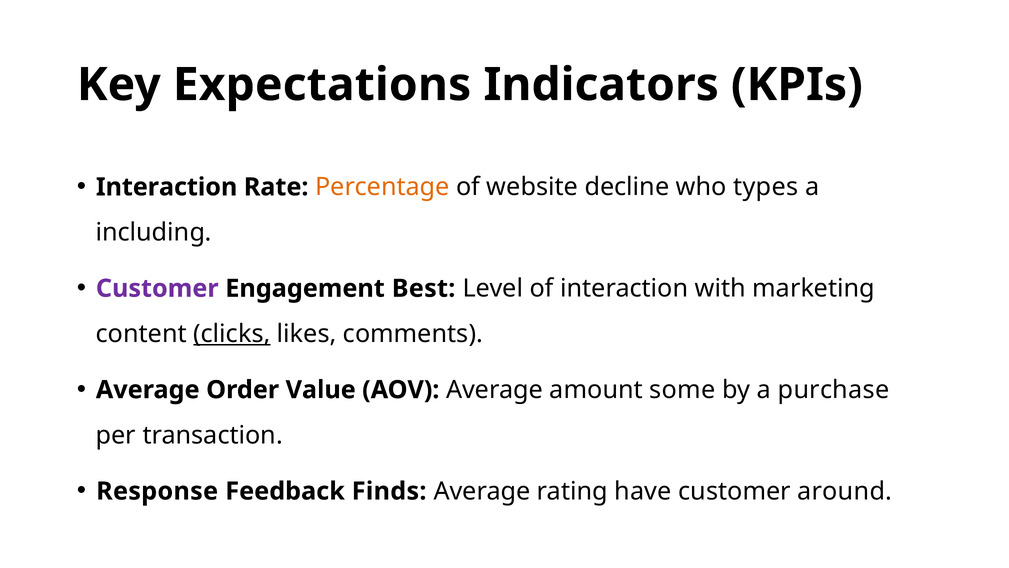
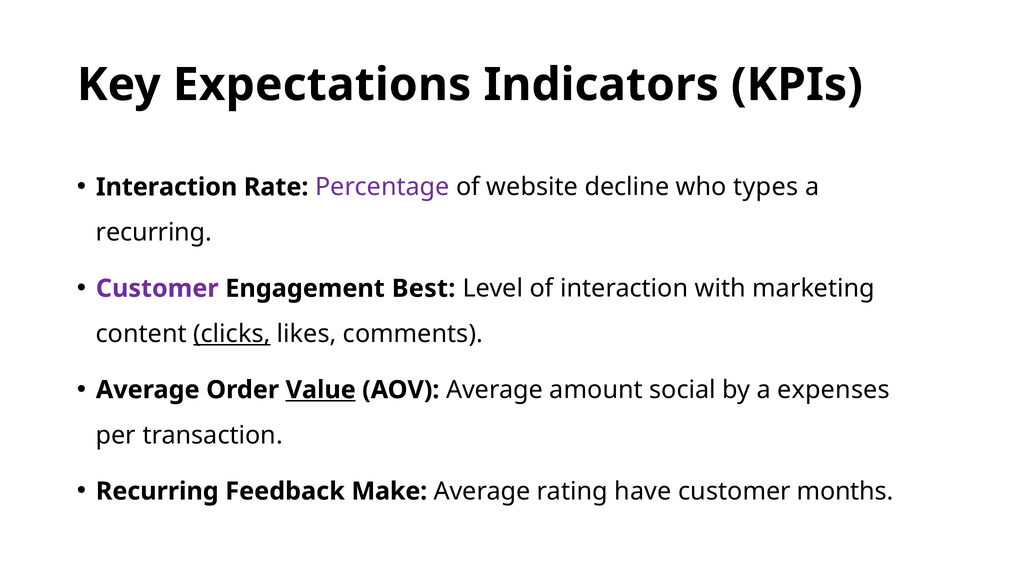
Percentage colour: orange -> purple
including at (154, 232): including -> recurring
Value underline: none -> present
some: some -> social
purchase: purchase -> expenses
Response at (157, 491): Response -> Recurring
Finds: Finds -> Make
around: around -> months
